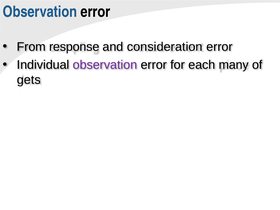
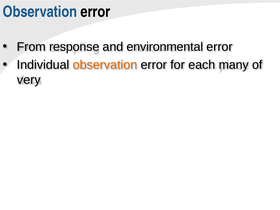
consideration: consideration -> environmental
observation at (105, 65) colour: purple -> orange
gets: gets -> very
